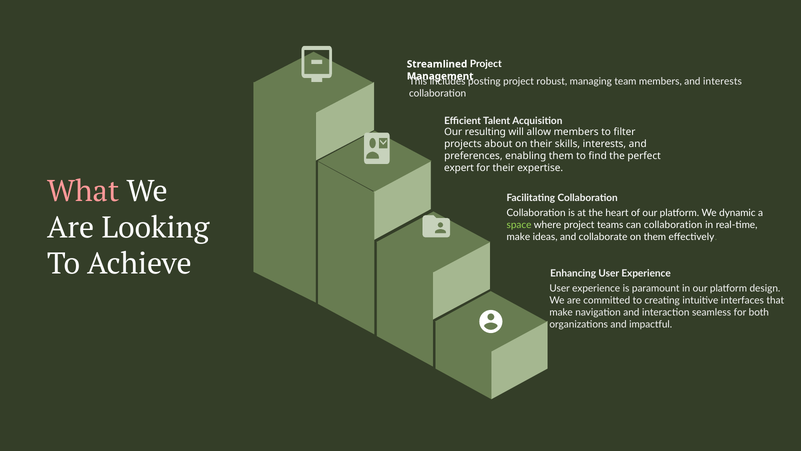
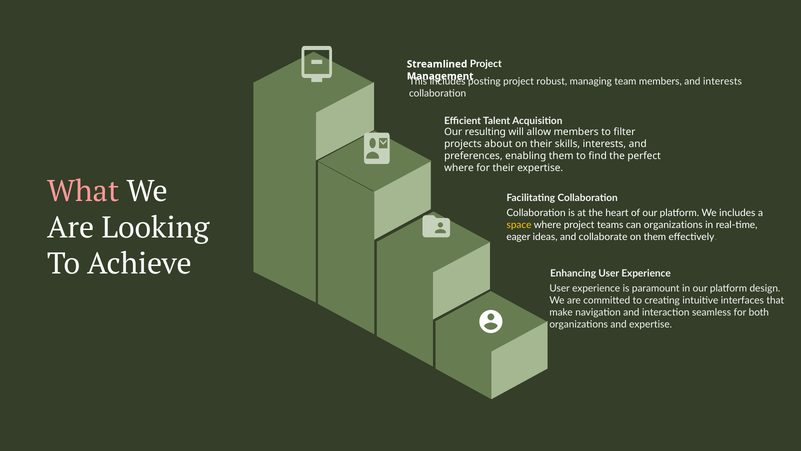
expert at (459, 168): expert -> where
We dynamic: dynamic -> includes
space colour: light green -> yellow
can collaboration: collaboration -> organizations
make at (518, 237): make -> eager
and impactful: impactful -> expertise
